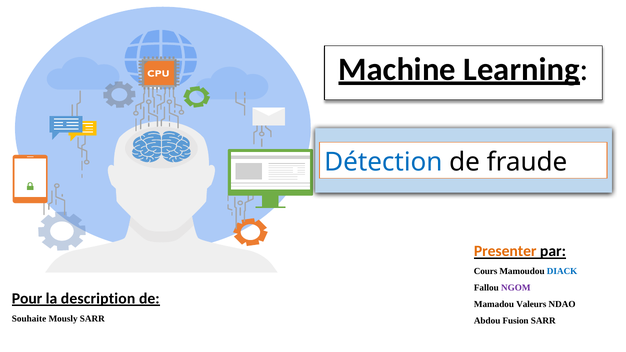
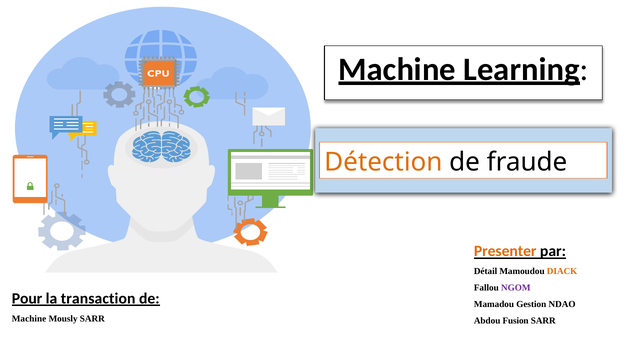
Détection colour: blue -> orange
Cours: Cours -> Détail
DIACK colour: blue -> orange
description: description -> transaction
Valeurs: Valeurs -> Gestion
Souhaite at (29, 319): Souhaite -> Machine
